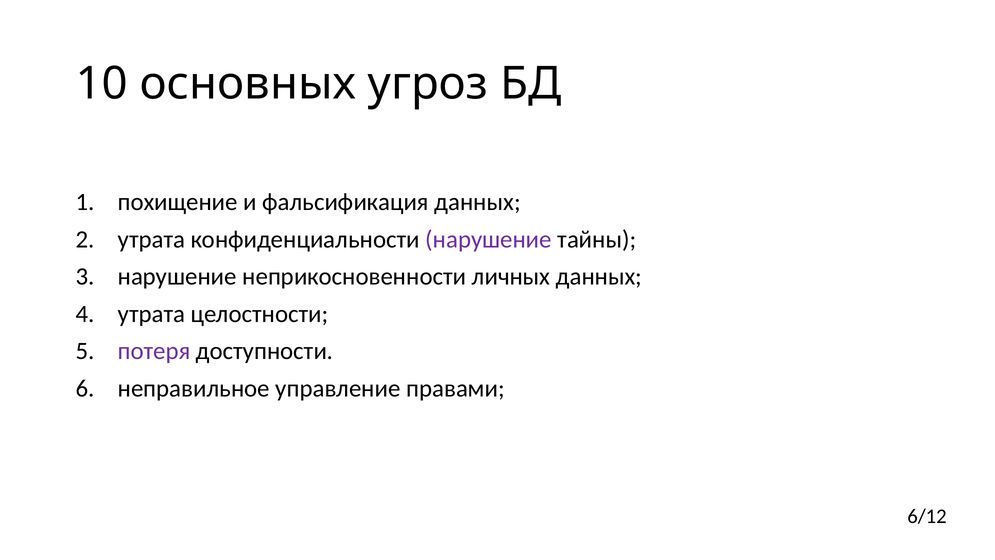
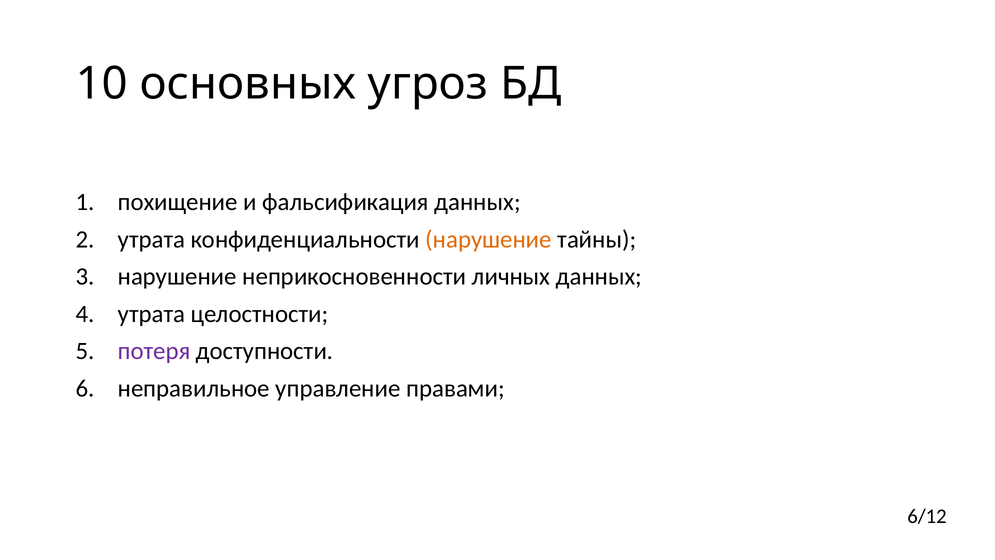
нарушение at (489, 239) colour: purple -> orange
